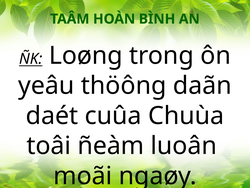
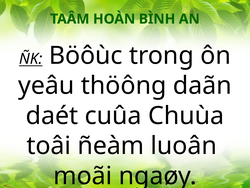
Loøng: Loøng -> Böôùc
